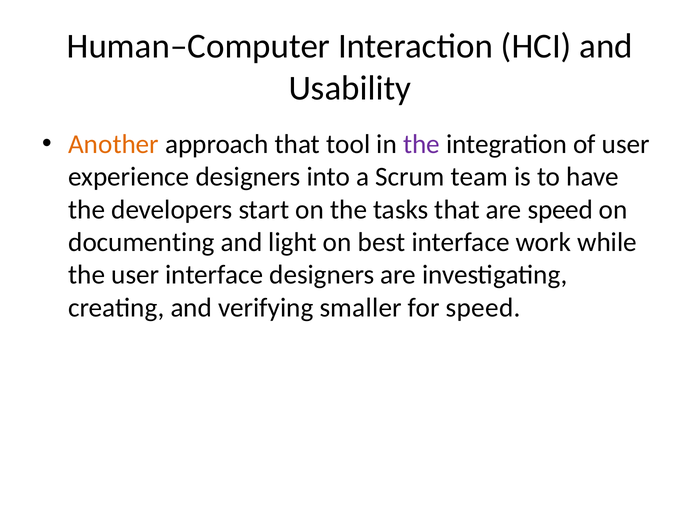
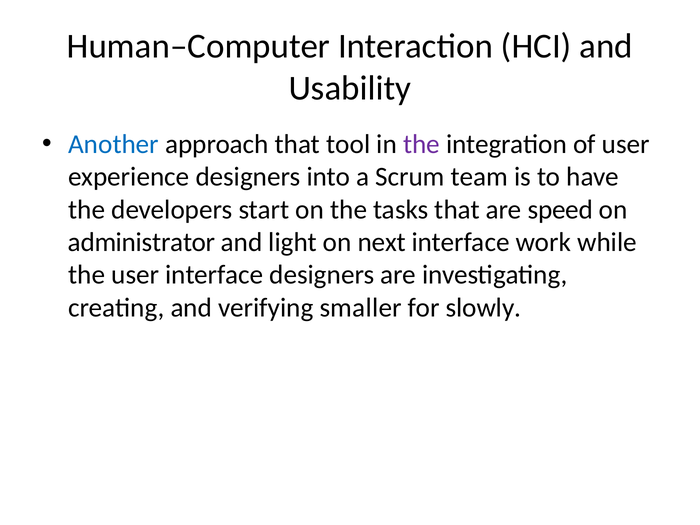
Another colour: orange -> blue
documenting: documenting -> administrator
best: best -> next
for speed: speed -> slowly
